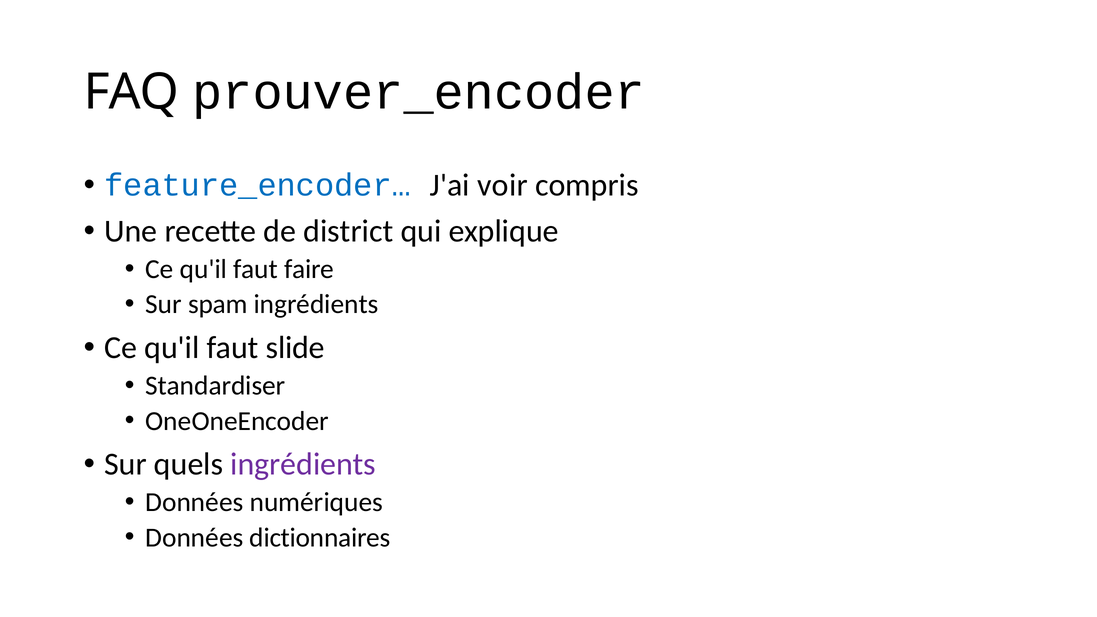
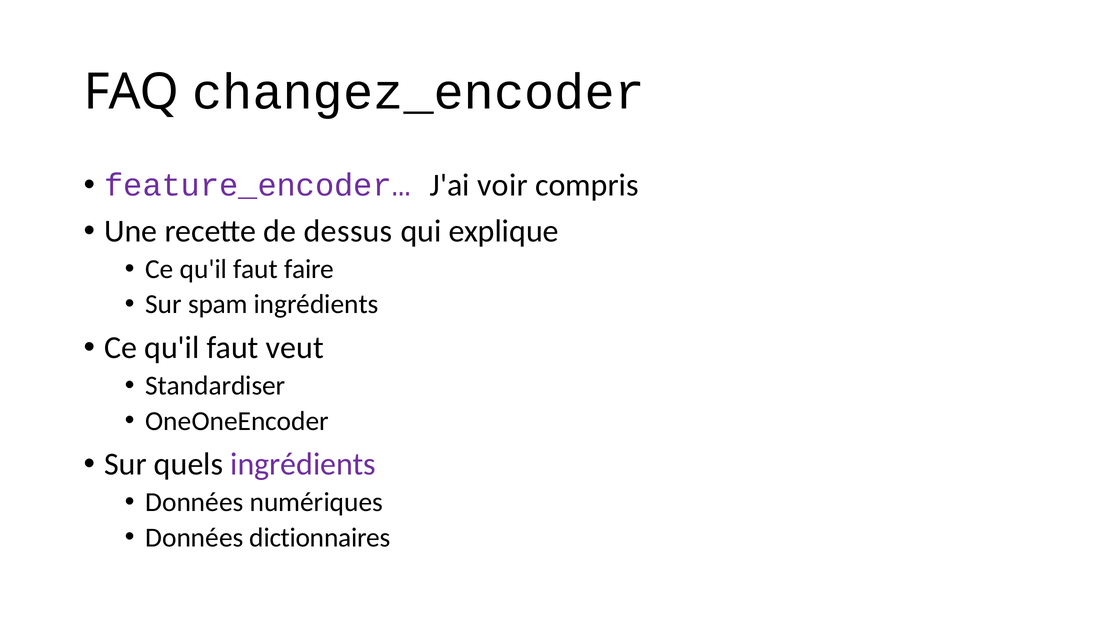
prouver_encoder: prouver_encoder -> changez_encoder
feature_encoder… colour: blue -> purple
district: district -> dessus
slide: slide -> veut
